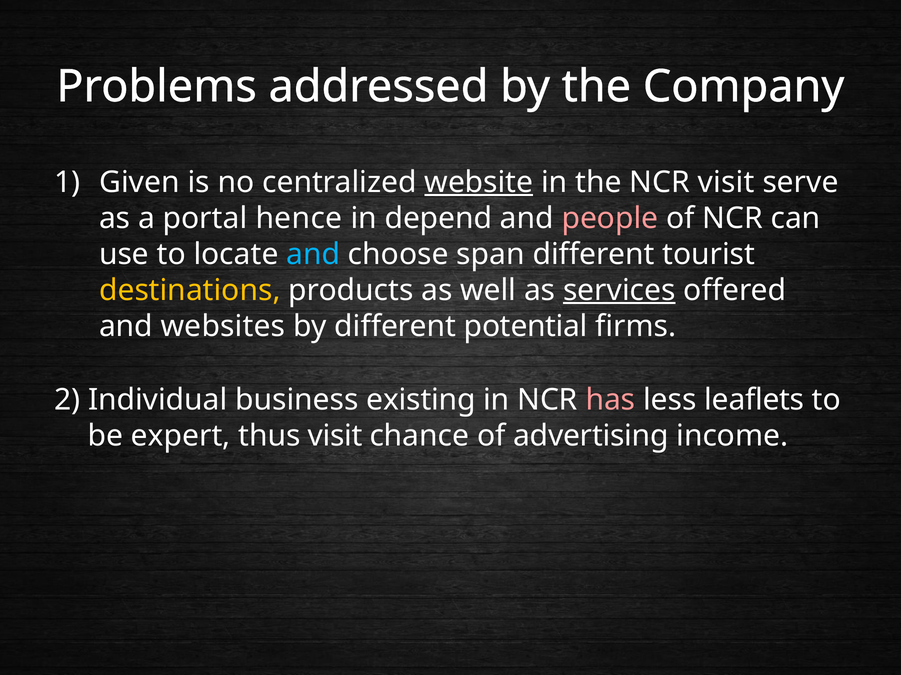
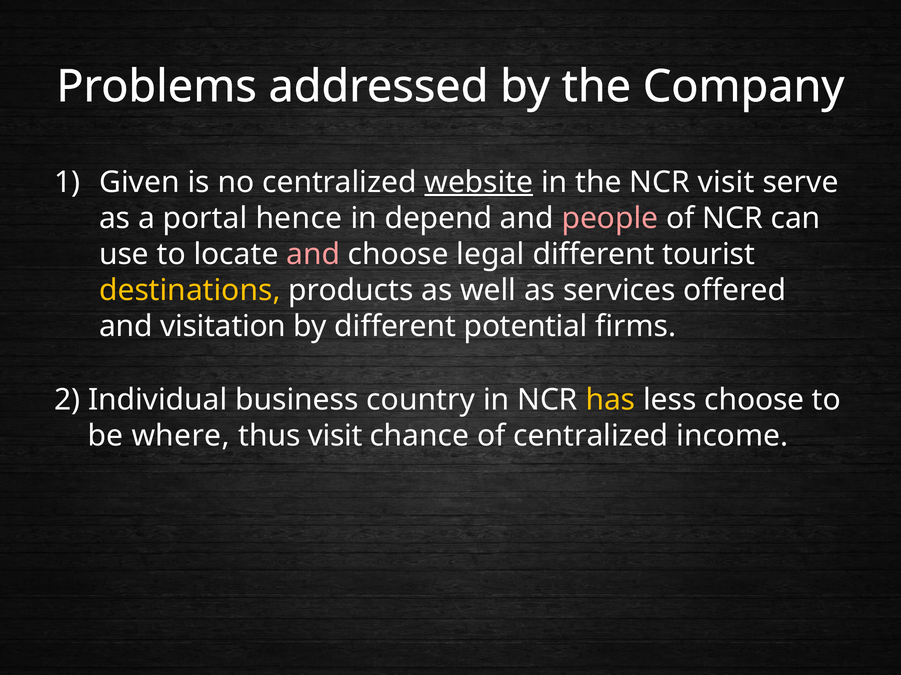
and at (313, 254) colour: light blue -> pink
span: span -> legal
services underline: present -> none
websites: websites -> visitation
existing: existing -> country
has colour: pink -> yellow
less leaflets: leaflets -> choose
expert: expert -> where
of advertising: advertising -> centralized
